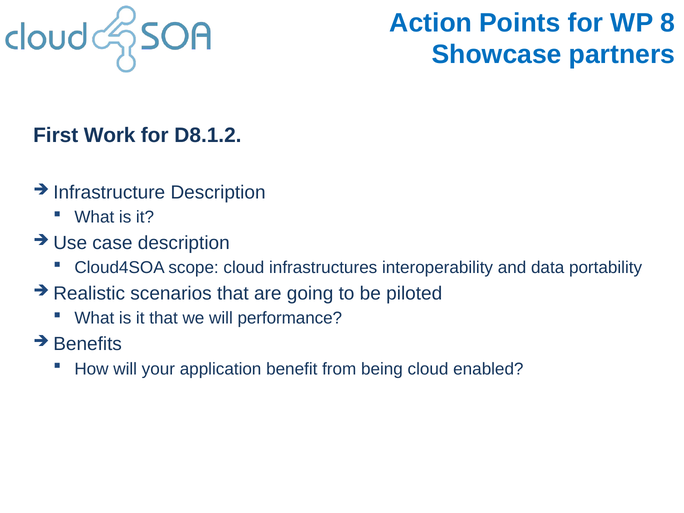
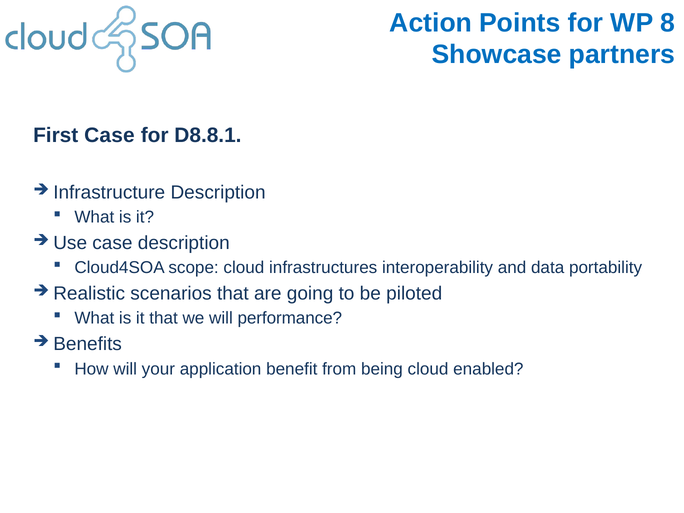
First Work: Work -> Case
D8.1.2: D8.1.2 -> D8.8.1
